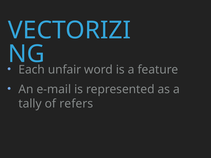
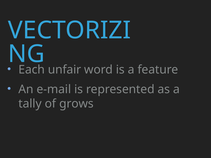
refers: refers -> grows
